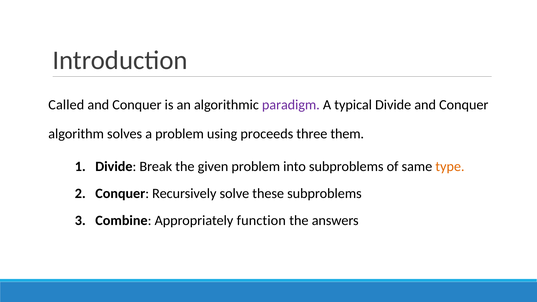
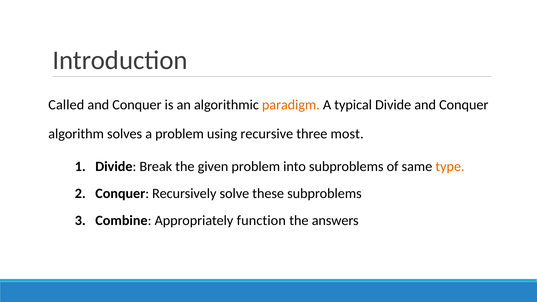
paradigm colour: purple -> orange
proceeds: proceeds -> recursive
them: them -> most
